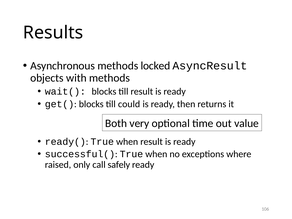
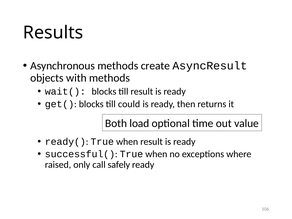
locked: locked -> create
very: very -> load
